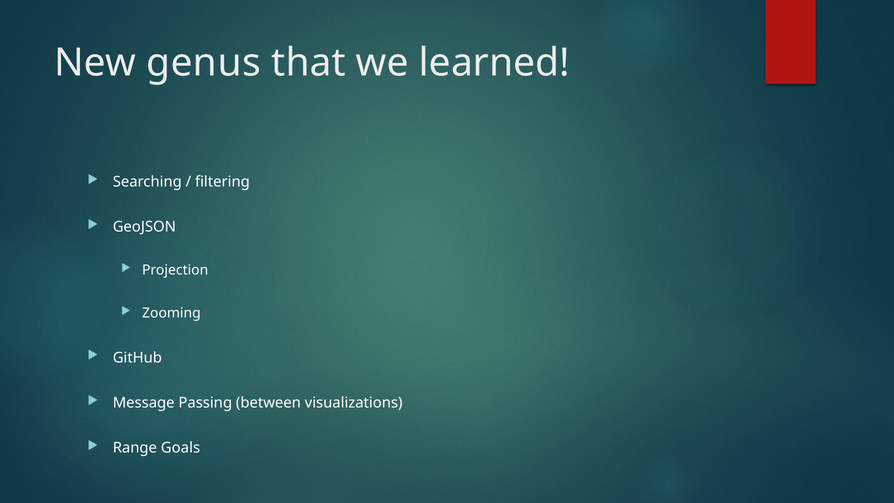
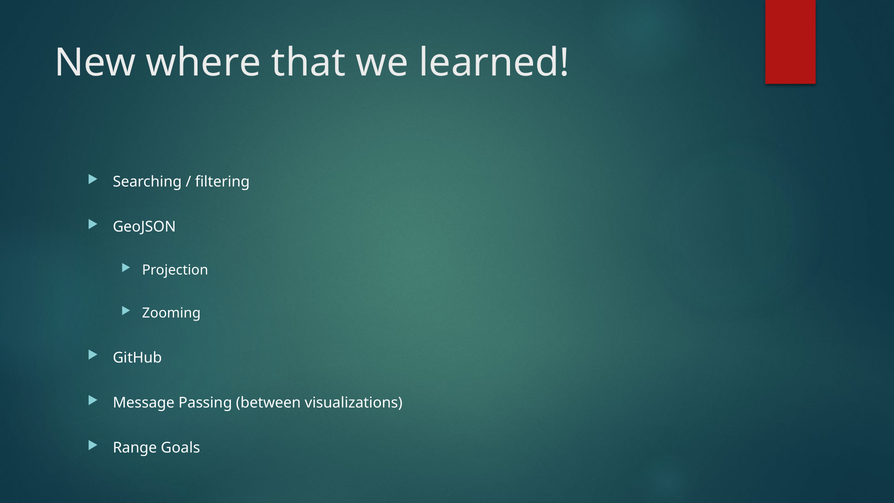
genus: genus -> where
